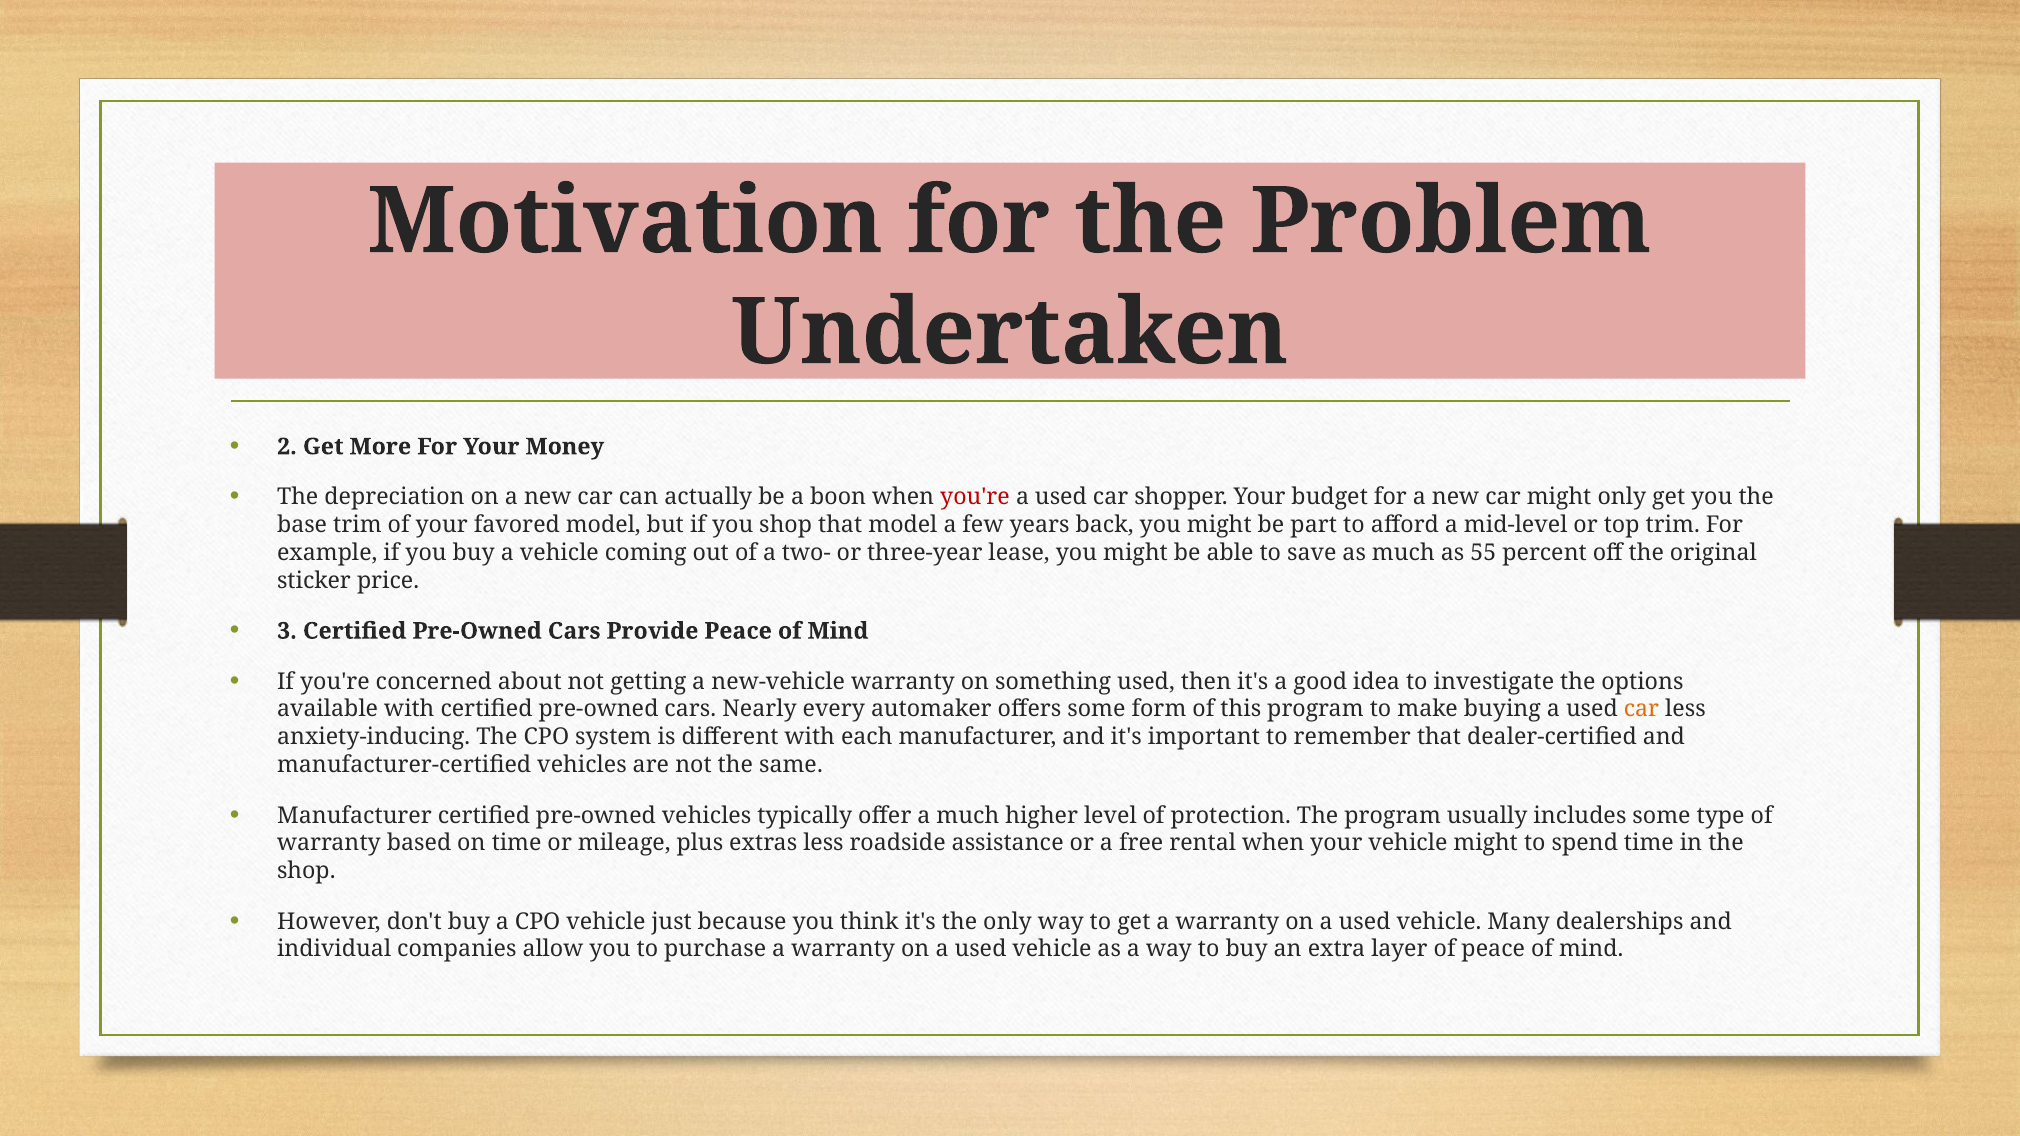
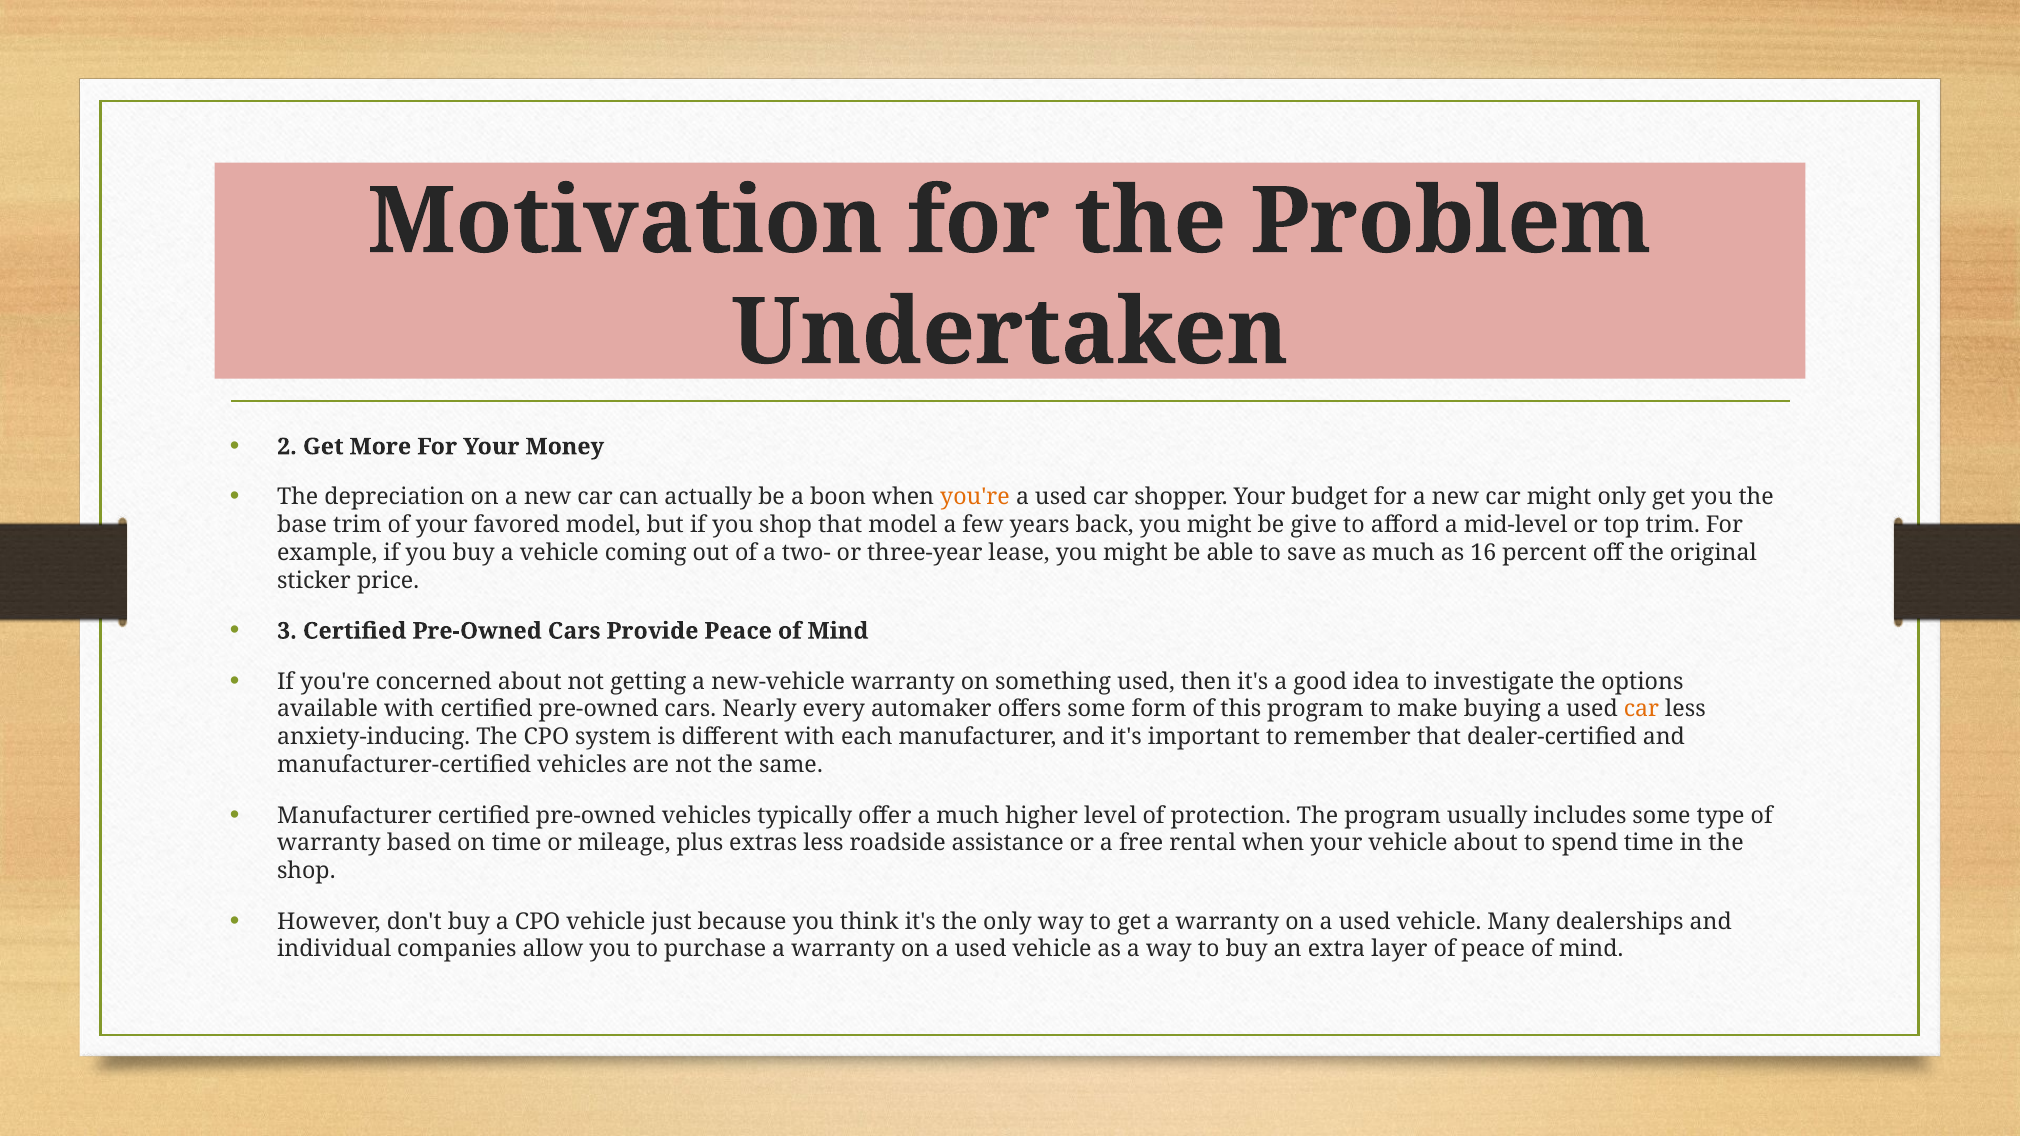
you're at (975, 497) colour: red -> orange
part: part -> give
55: 55 -> 16
vehicle might: might -> about
